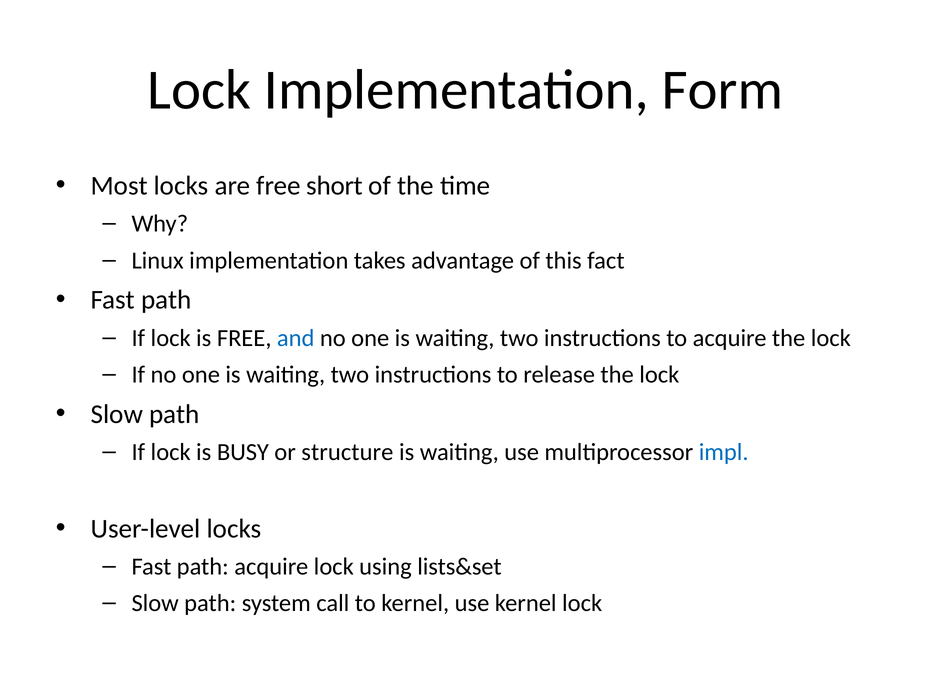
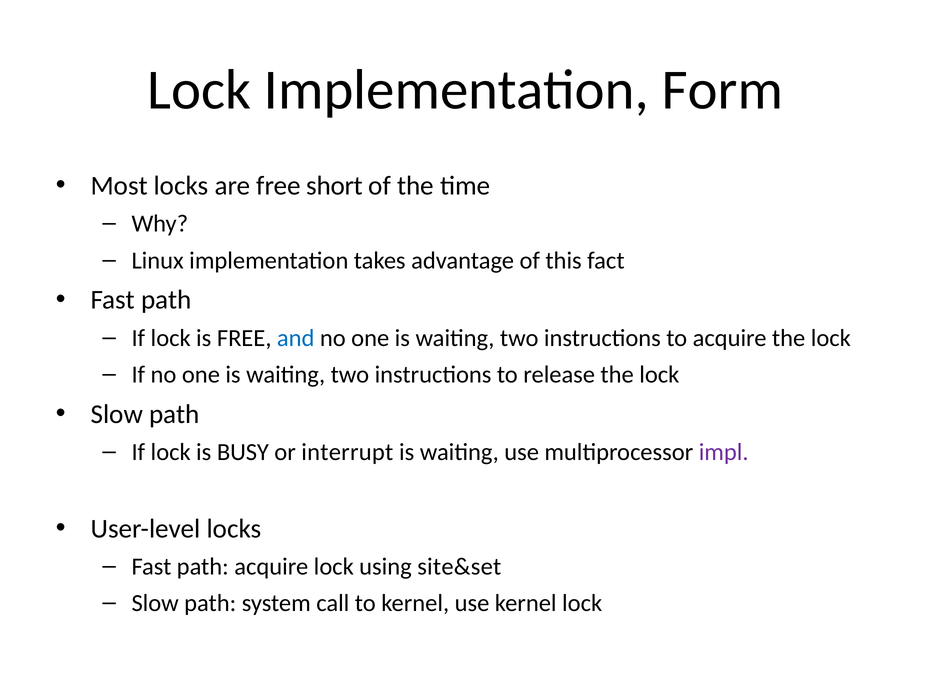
structure: structure -> interrupt
impl colour: blue -> purple
lists&set: lists&set -> site&set
